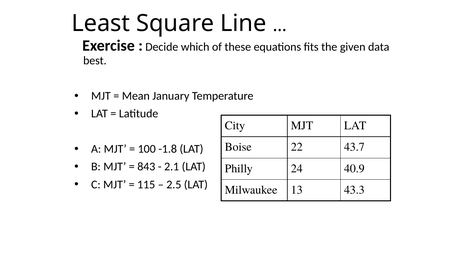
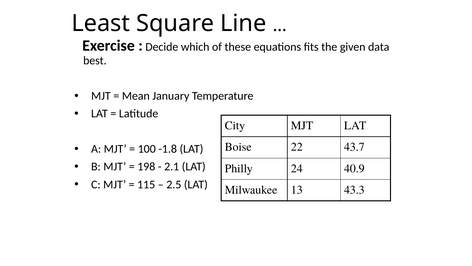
843: 843 -> 198
